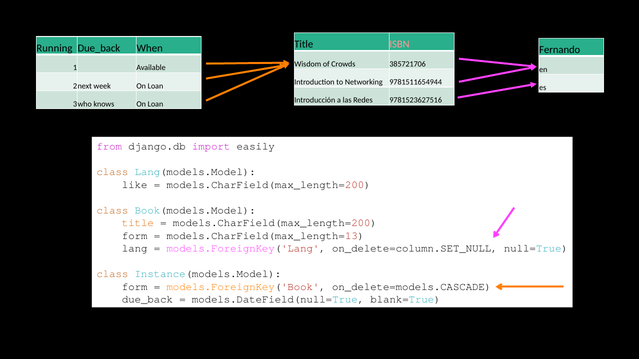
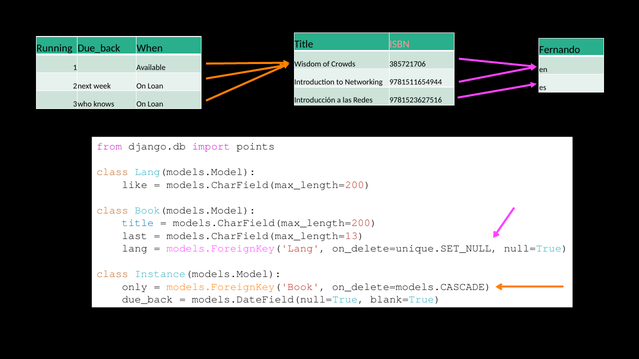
easily: easily -> points
title at (138, 223) colour: orange -> blue
form at (135, 236): form -> last
on_delete=column.SET_NULL: on_delete=column.SET_NULL -> on_delete=unique.SET_NULL
form at (135, 287): form -> only
